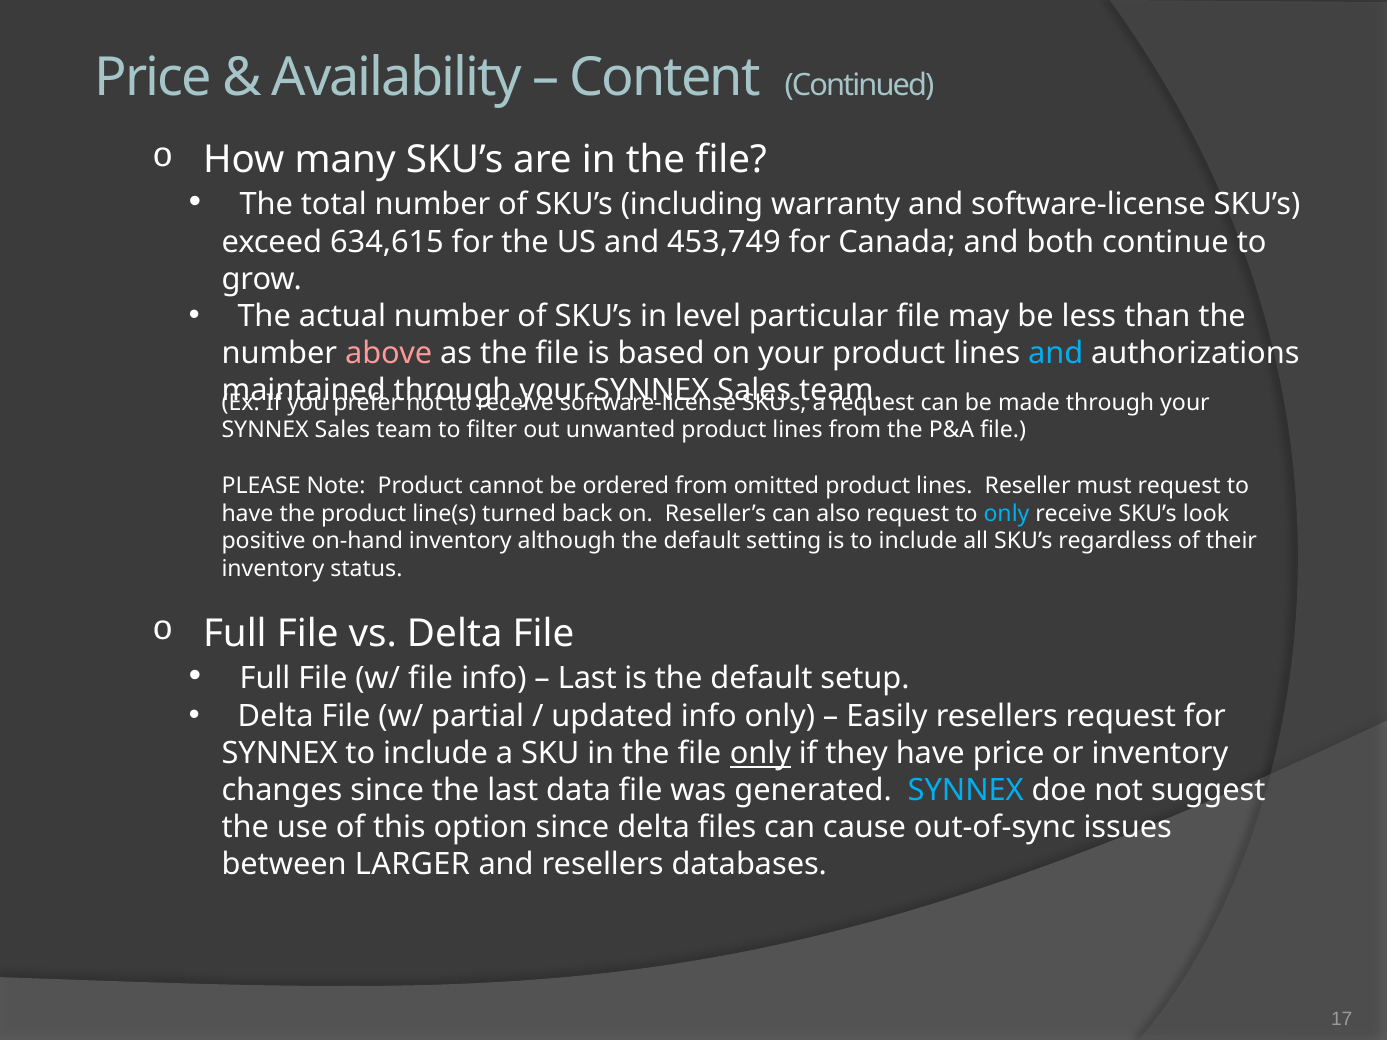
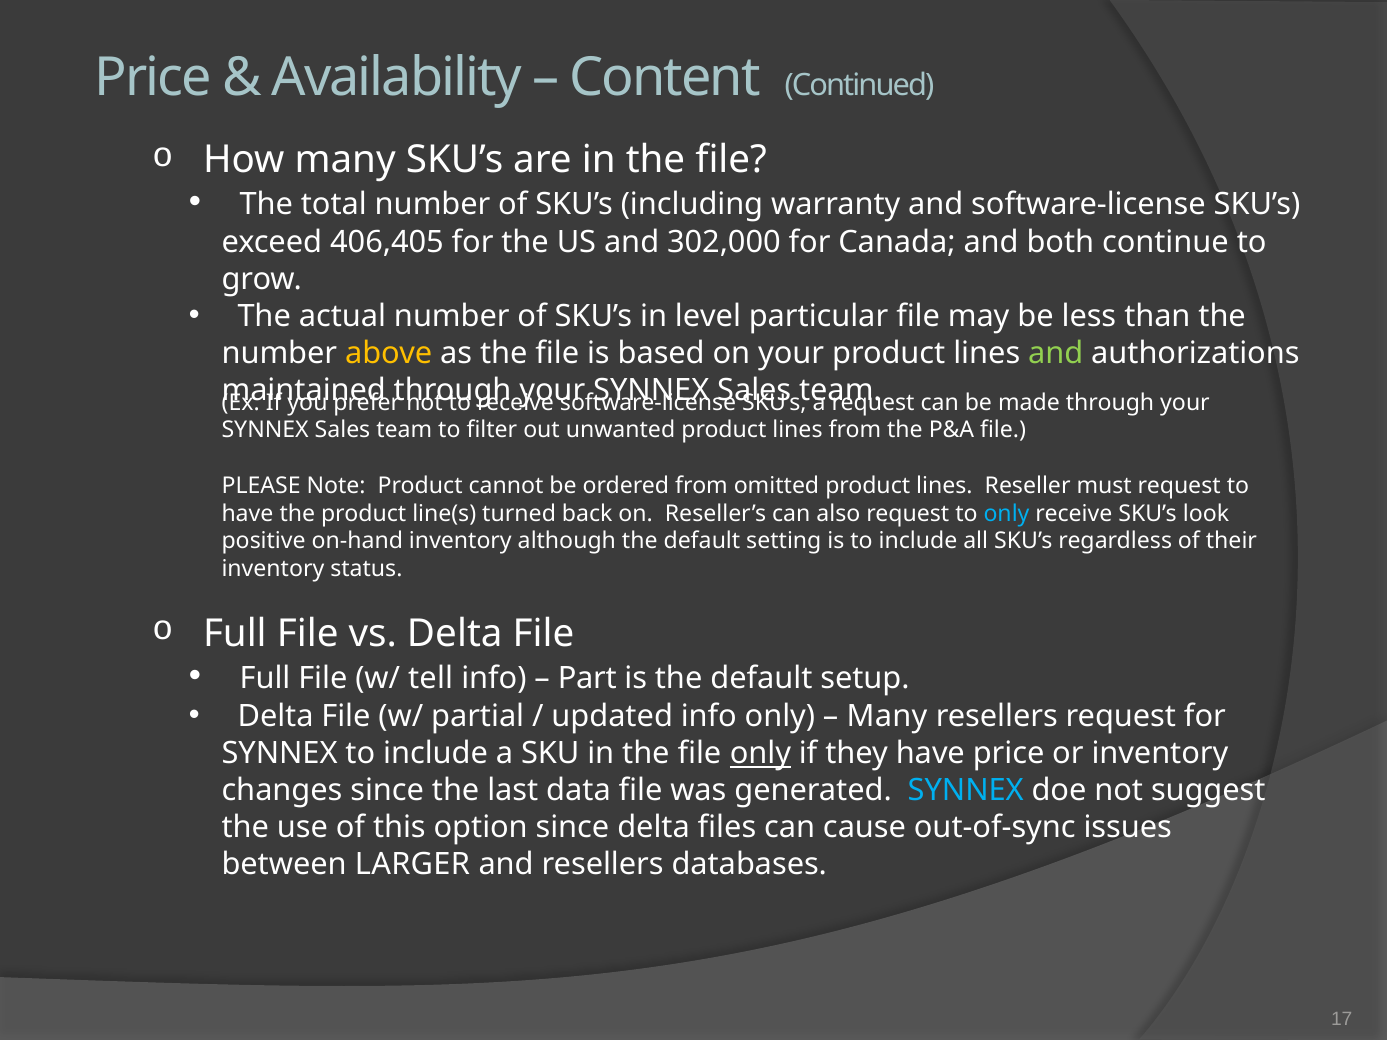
634,615: 634,615 -> 406,405
453,749: 453,749 -> 302,000
above colour: pink -> yellow
and at (1056, 353) colour: light blue -> light green
w/ file: file -> tell
Last at (587, 679): Last -> Part
Easily at (887, 716): Easily -> Many
